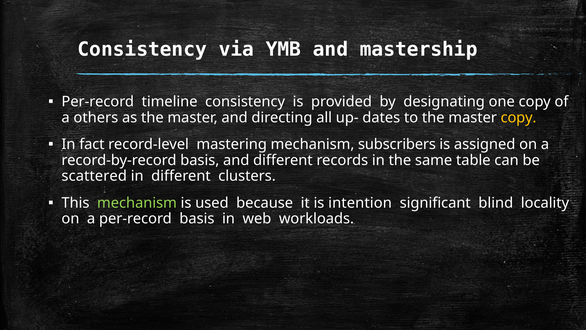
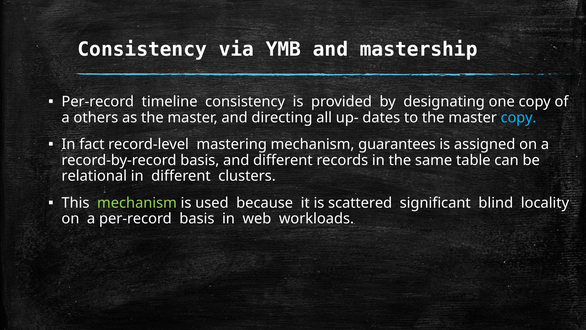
copy at (519, 117) colour: yellow -> light blue
subscribers: subscribers -> guarantees
scattered: scattered -> relational
intention: intention -> scattered
